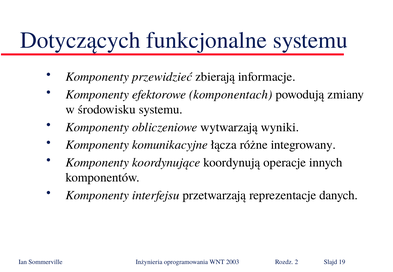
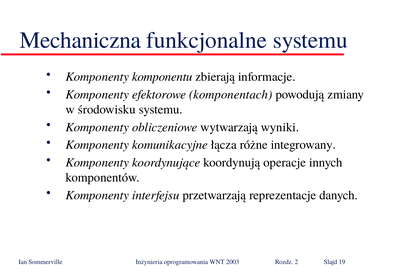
Dotyczących: Dotyczących -> Mechaniczna
przewidzieć: przewidzieć -> komponentu
